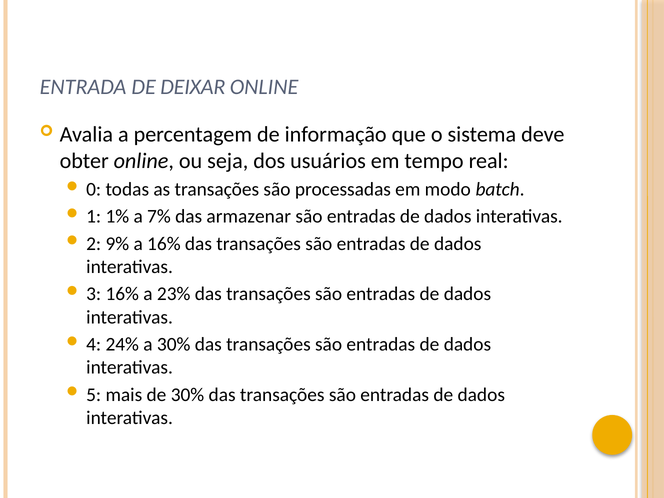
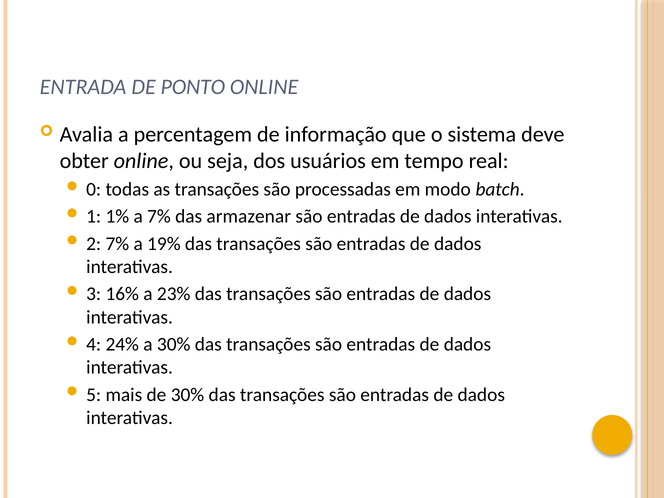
DEIXAR: DEIXAR -> PONTO
2 9%: 9% -> 7%
a 16%: 16% -> 19%
